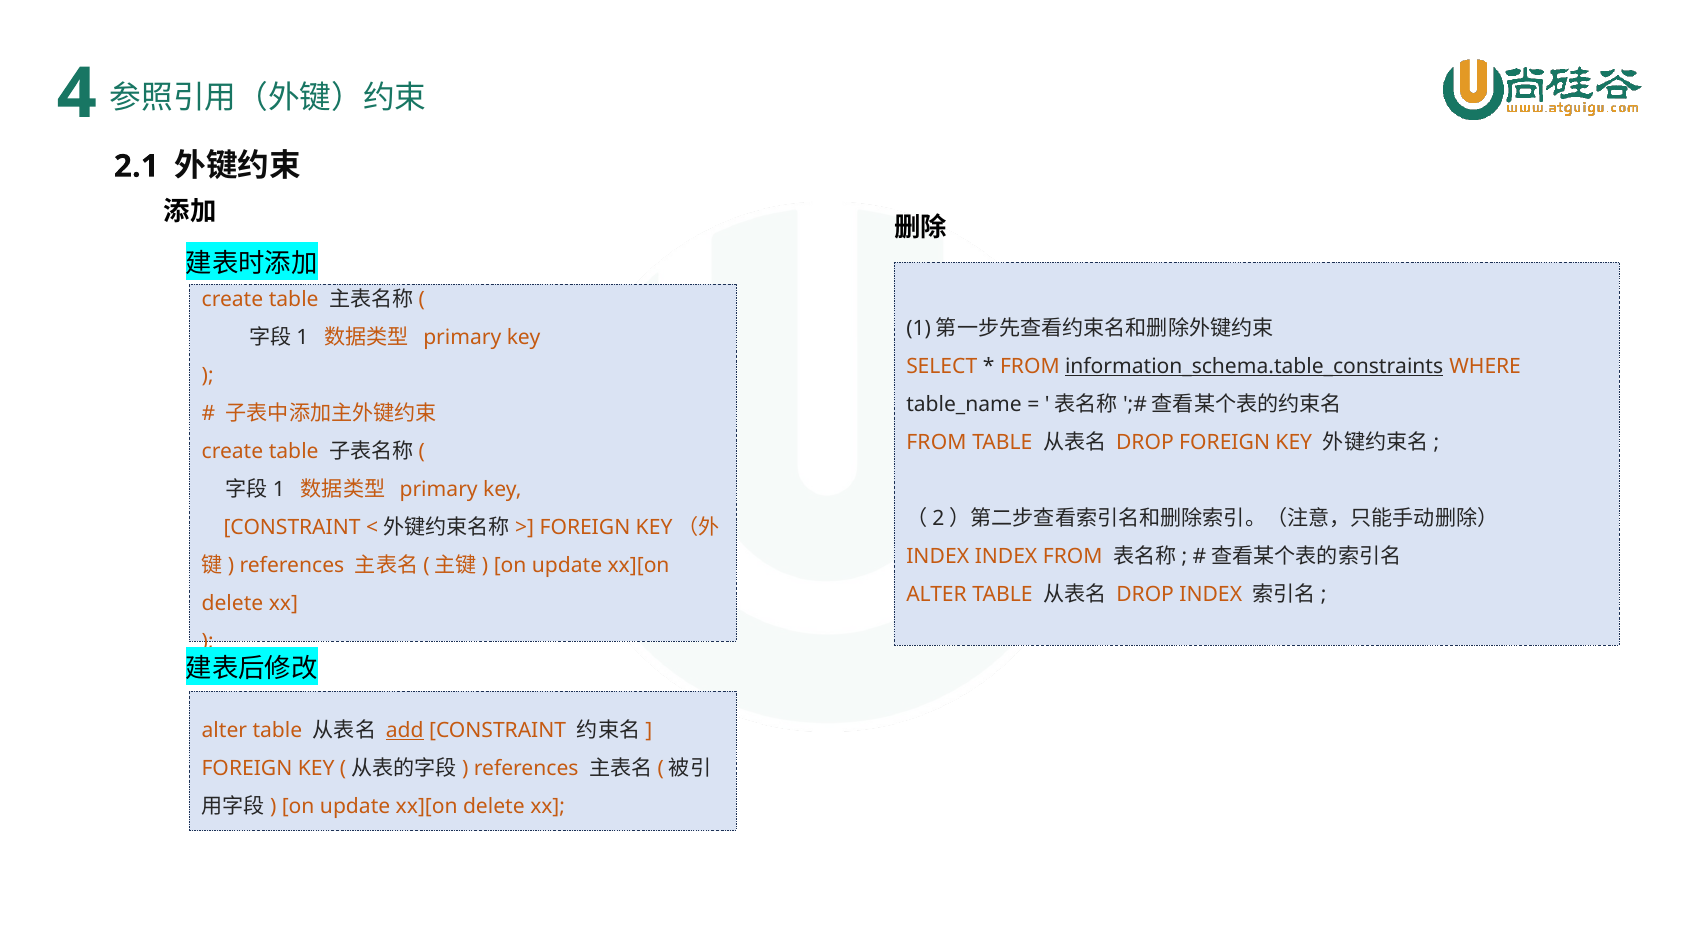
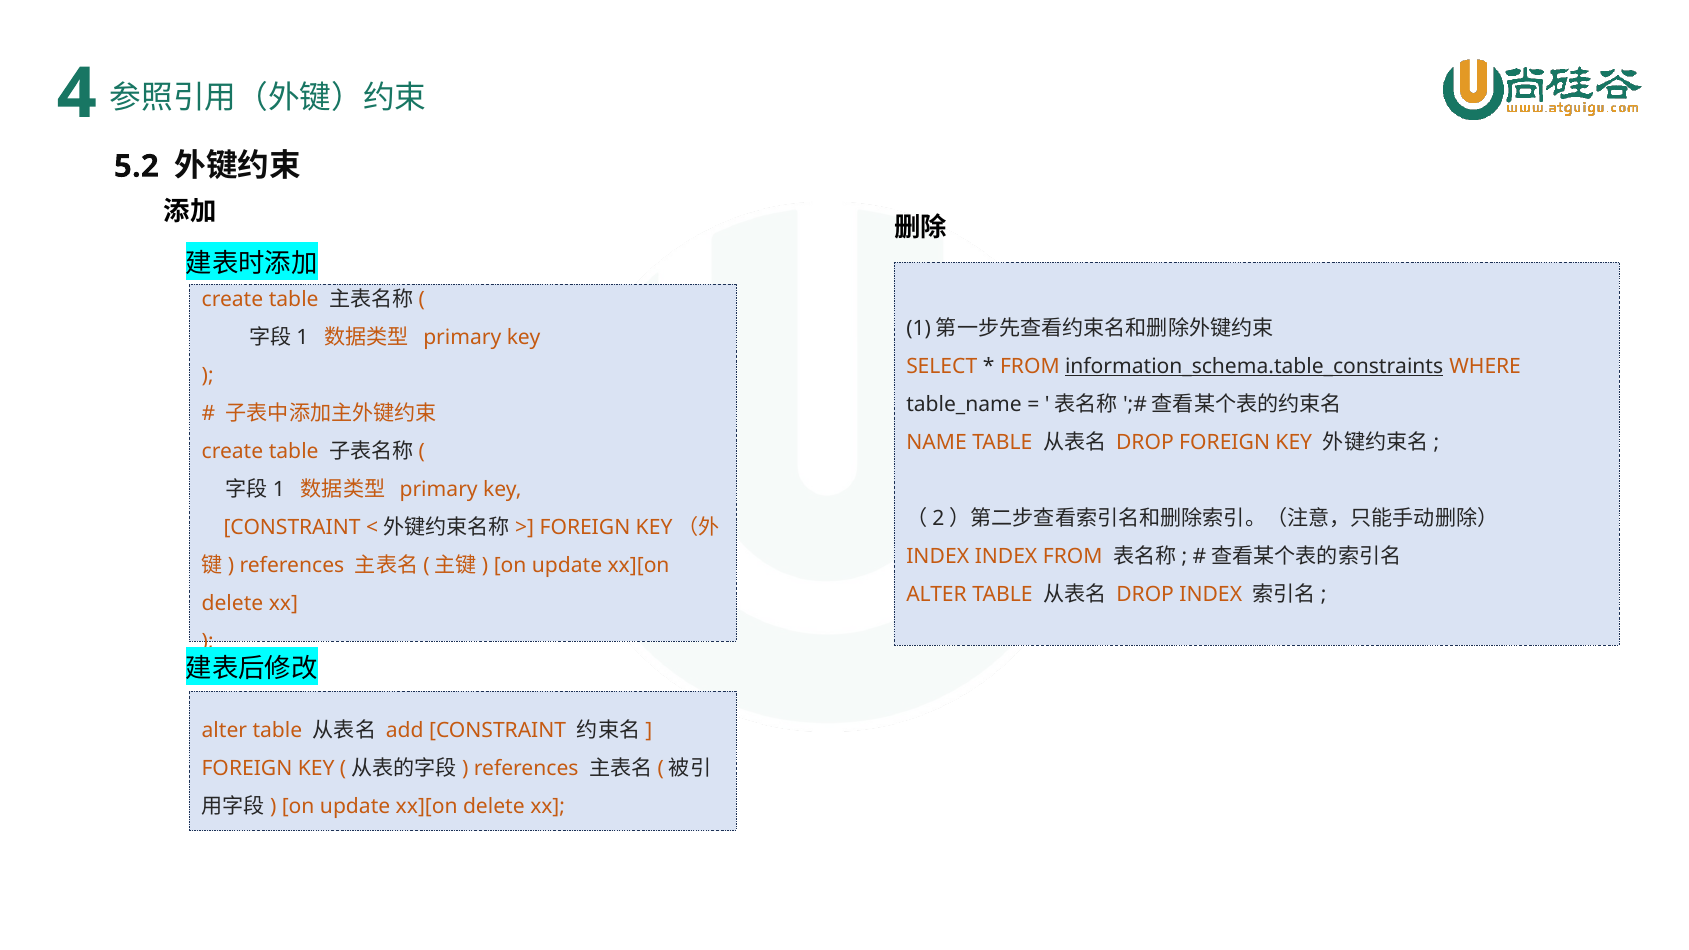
2.1: 2.1 -> 5.2
FROM at (936, 442): FROM -> NAME
add underline: present -> none
